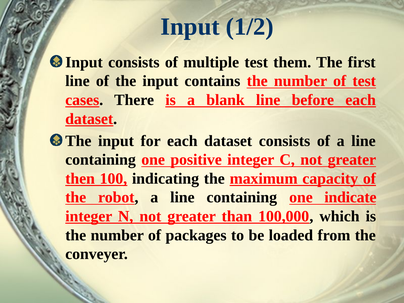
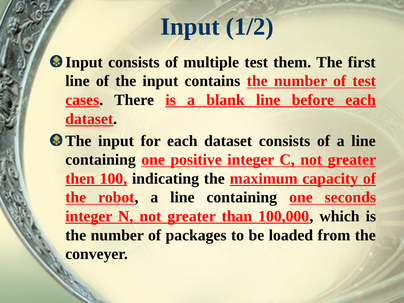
indicate: indicate -> seconds
